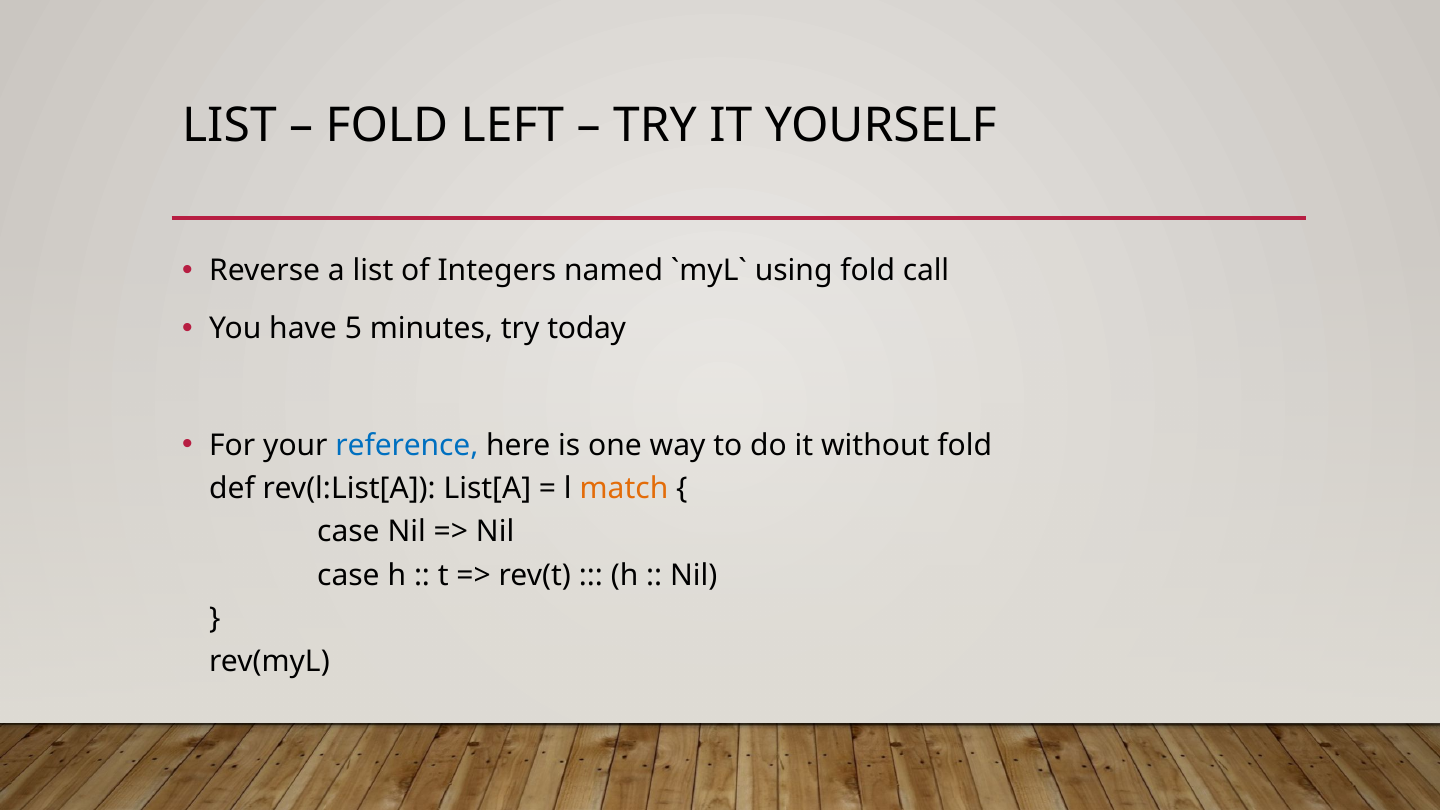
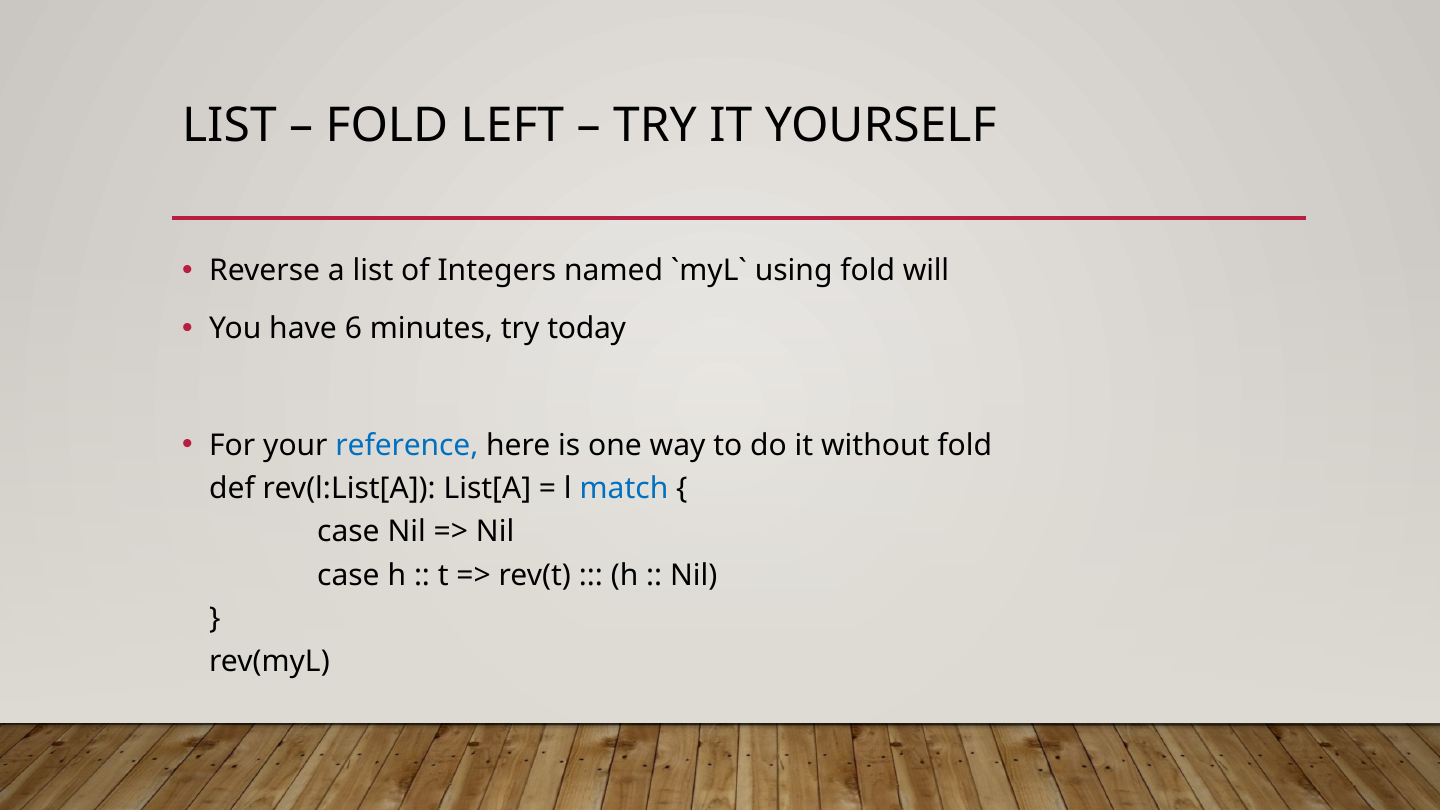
call: call -> will
5: 5 -> 6
match colour: orange -> blue
